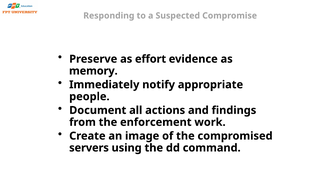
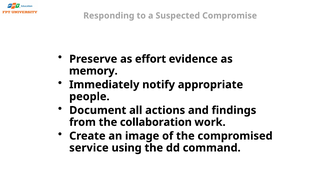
enforcement: enforcement -> collaboration
servers: servers -> service
